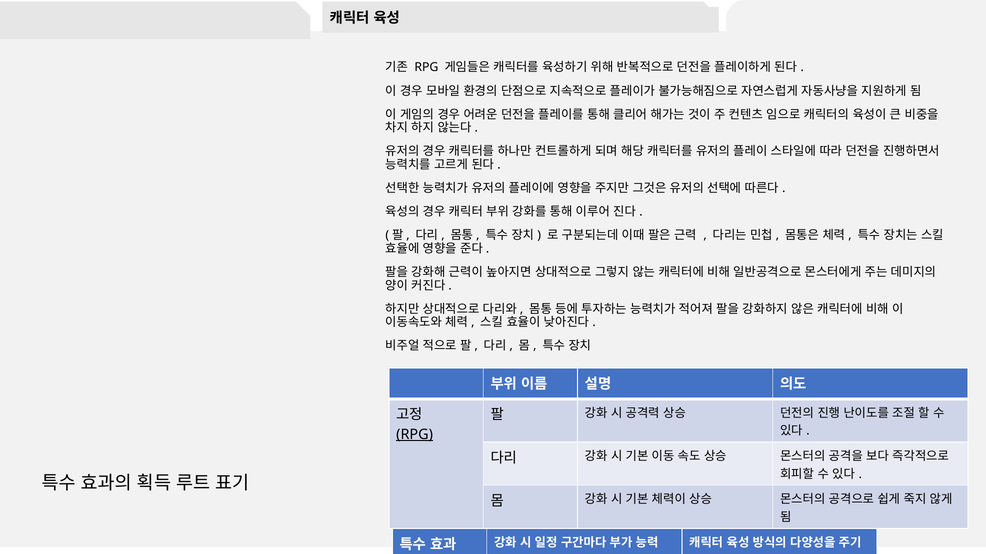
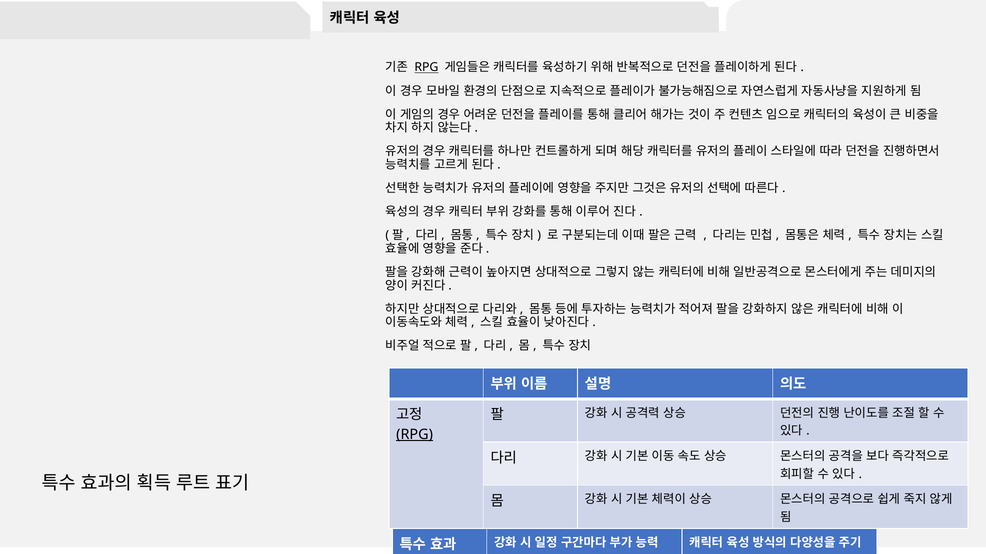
RPG at (426, 67) underline: none -> present
